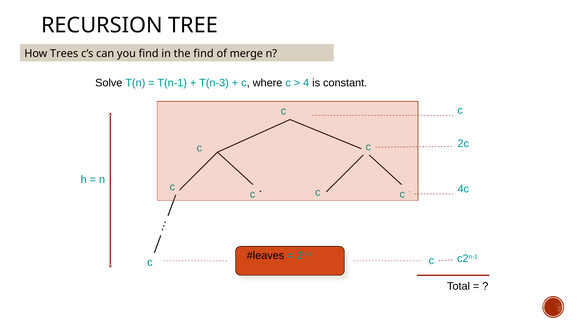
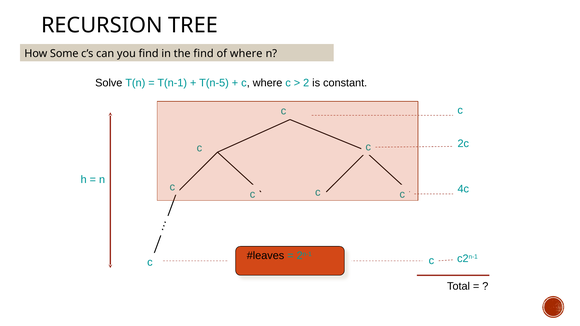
Trees: Trees -> Some
of merge: merge -> where
T(n-3: T(n-3 -> T(n-5
4: 4 -> 2
